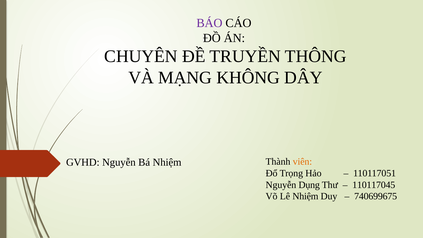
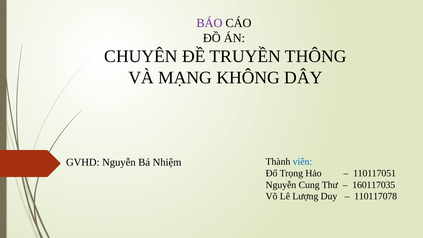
viên colour: orange -> blue
Dụng: Dụng -> Cung
110117045: 110117045 -> 160117035
Lê Nhiệm: Nhiệm -> Lượng
740699675: 740699675 -> 110117078
